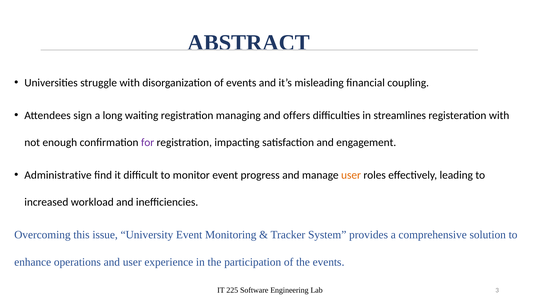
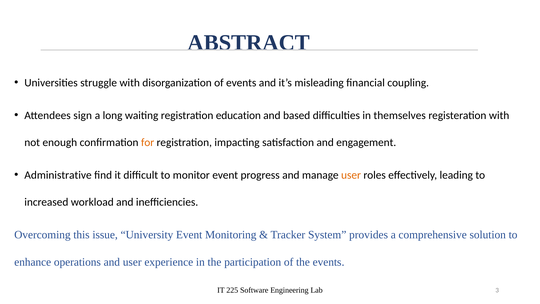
managing: managing -> education
offers: offers -> based
streamlines: streamlines -> themselves
for colour: purple -> orange
